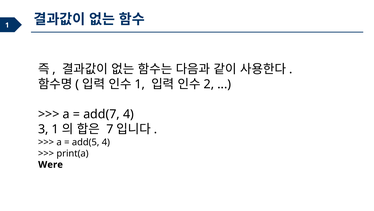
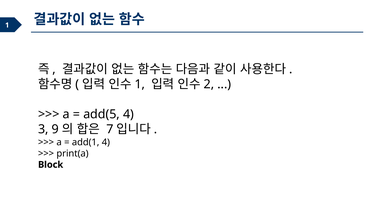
add(7: add(7 -> add(5
3 1: 1 -> 9
add(5: add(5 -> add(1
Were: Were -> Block
